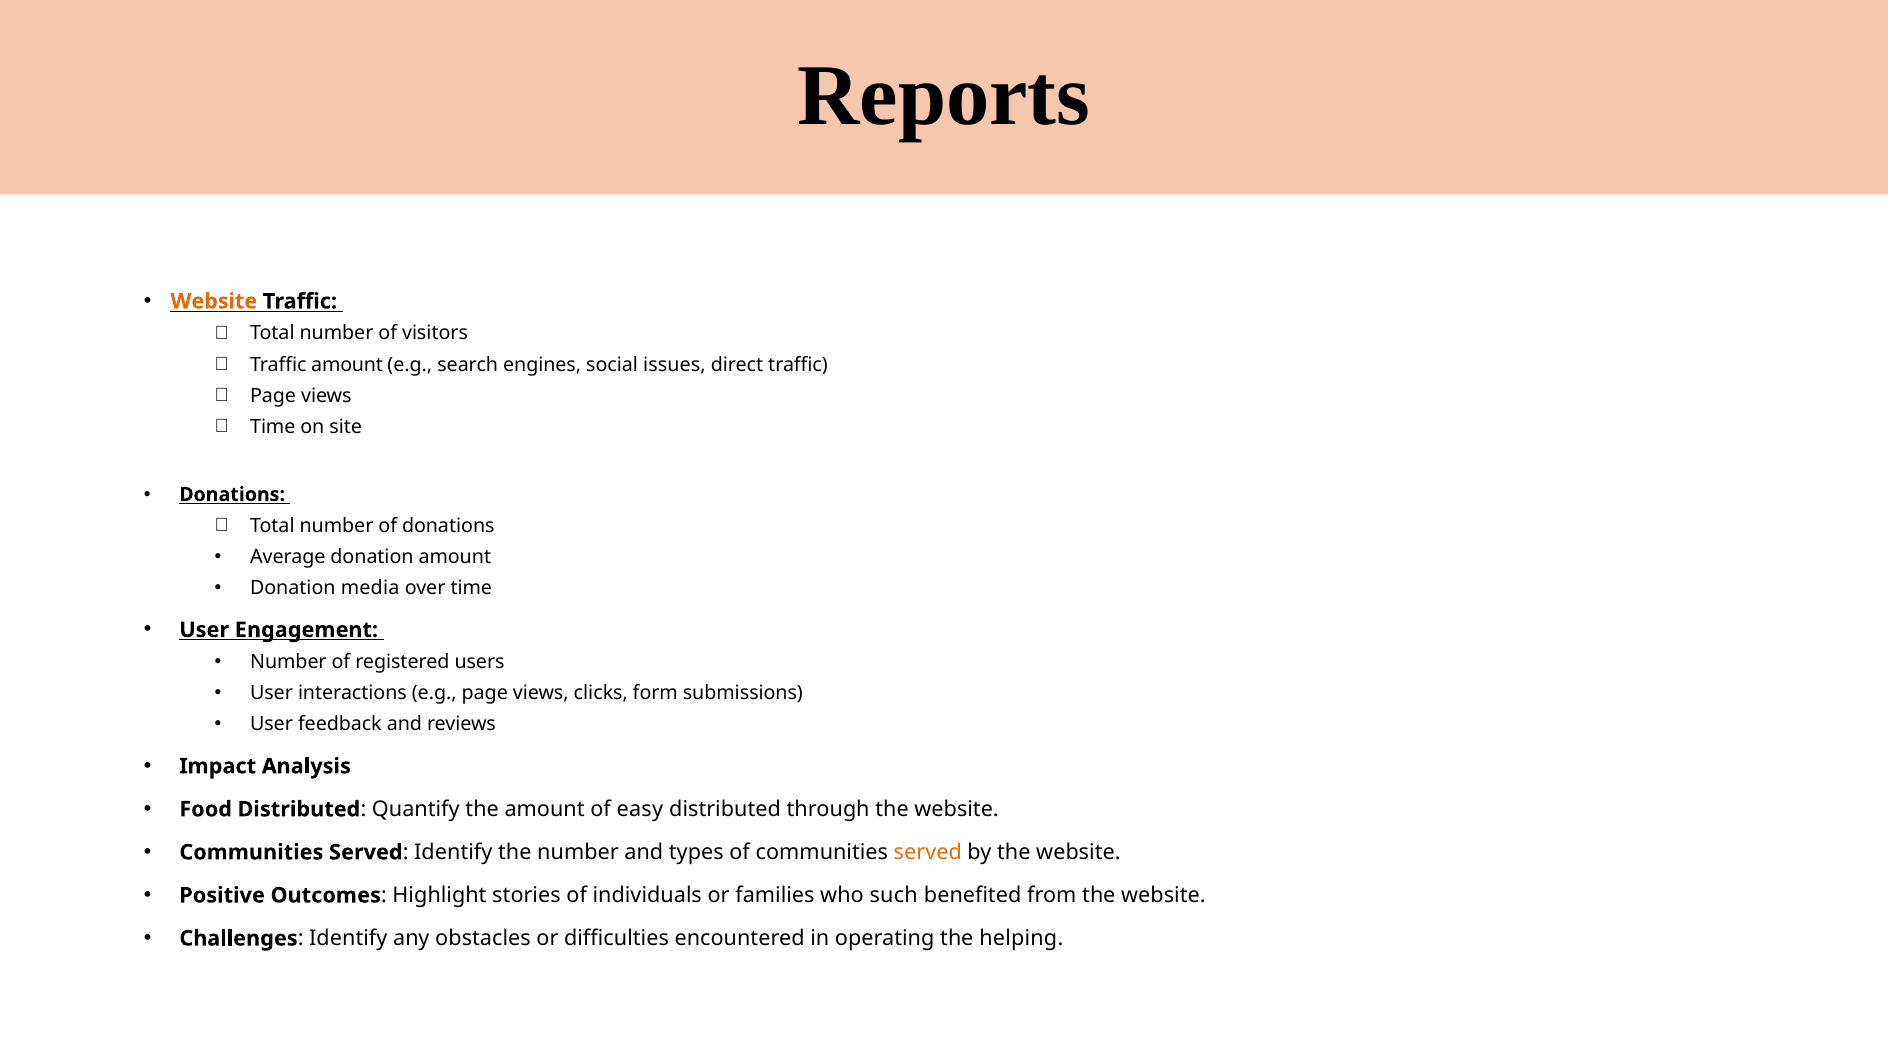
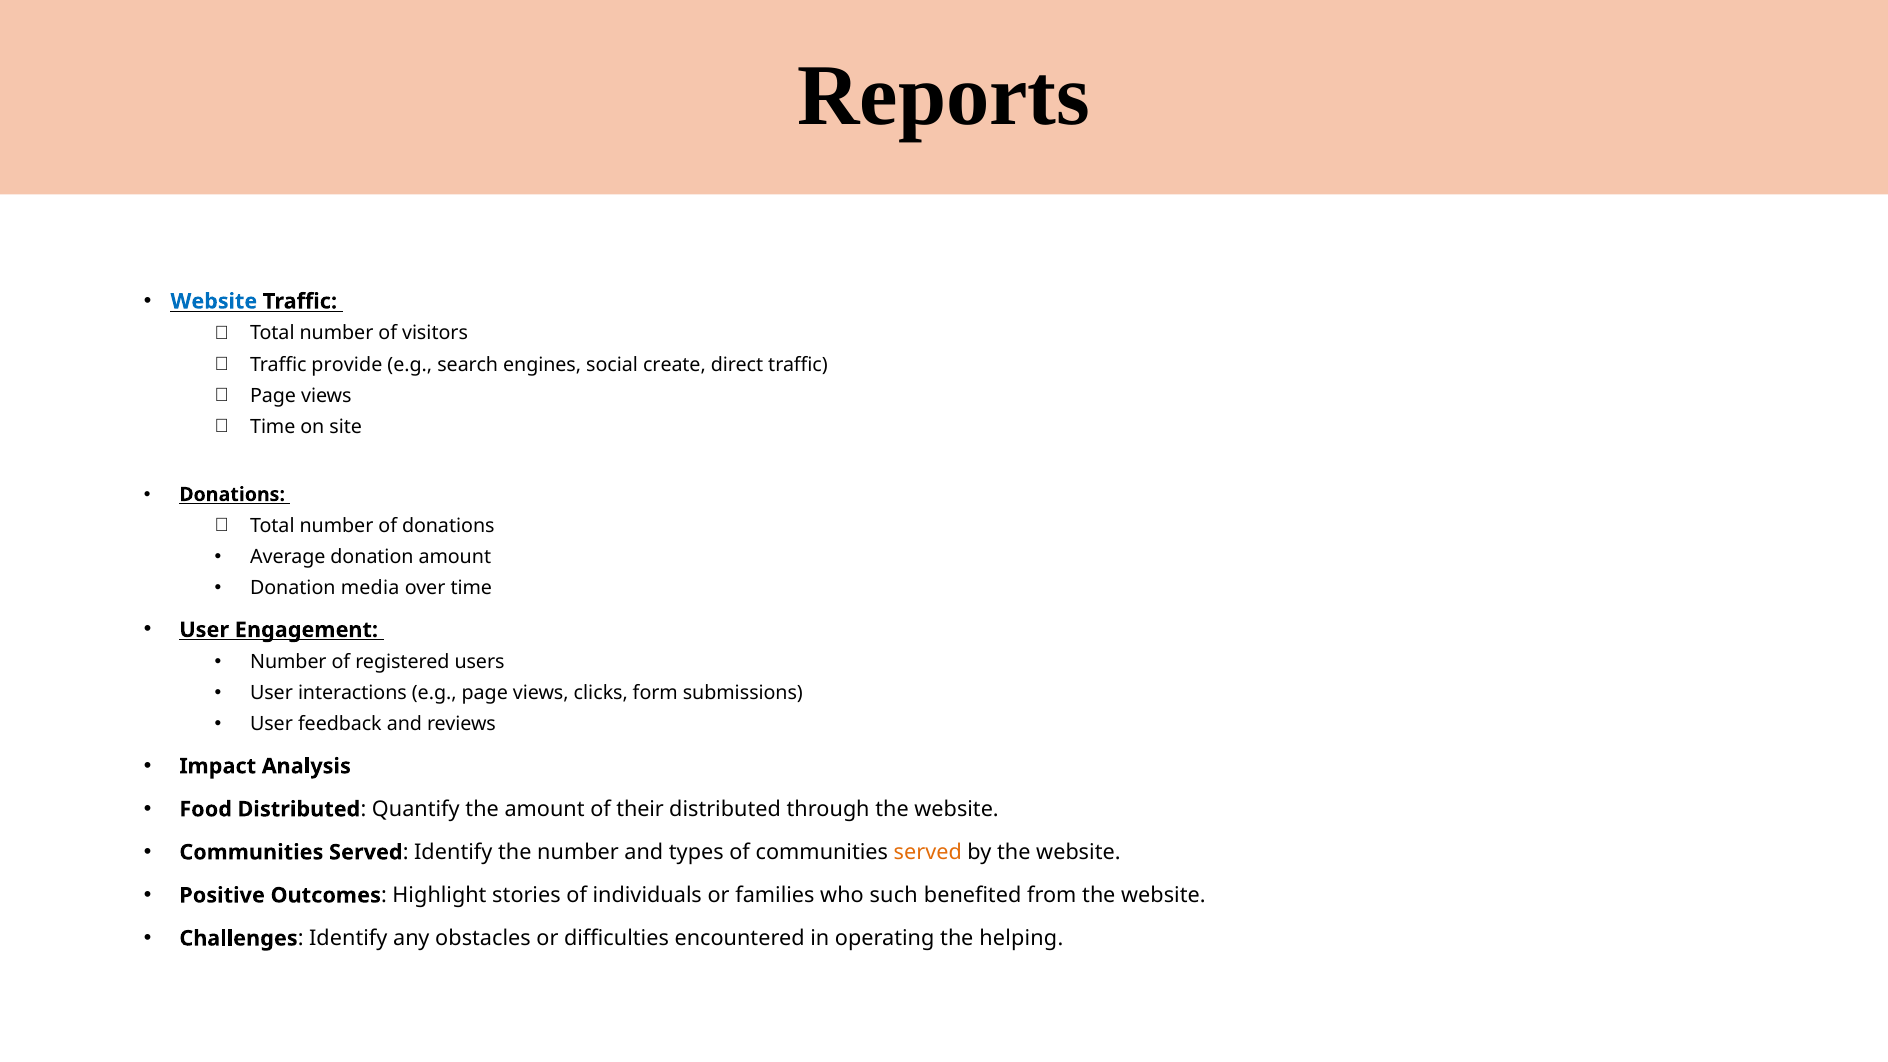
Website at (214, 301) colour: orange -> blue
Traffic amount: amount -> provide
issues: issues -> create
easy: easy -> their
